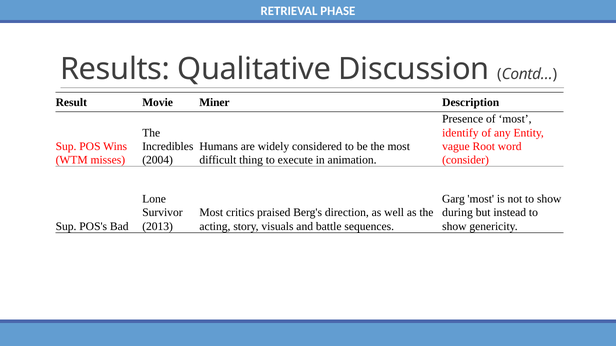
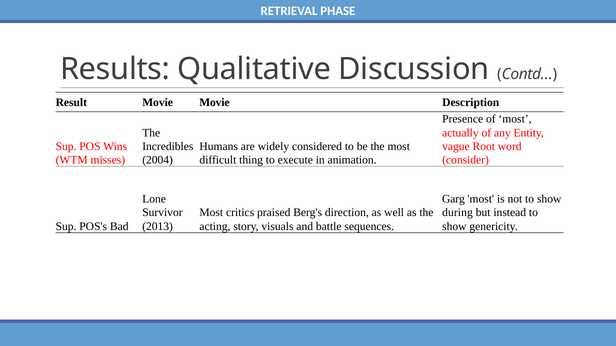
Movie Miner: Miner -> Movie
identify: identify -> actually
